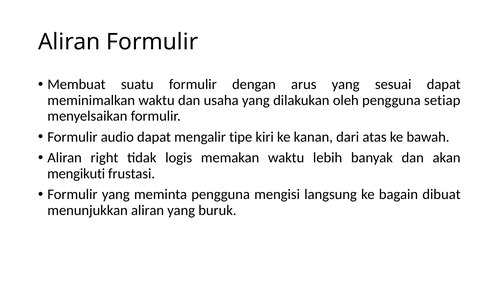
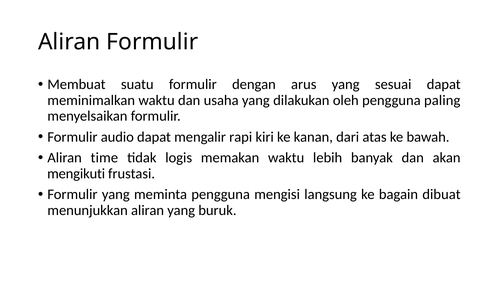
setiap: setiap -> paling
tipe: tipe -> rapi
right: right -> time
